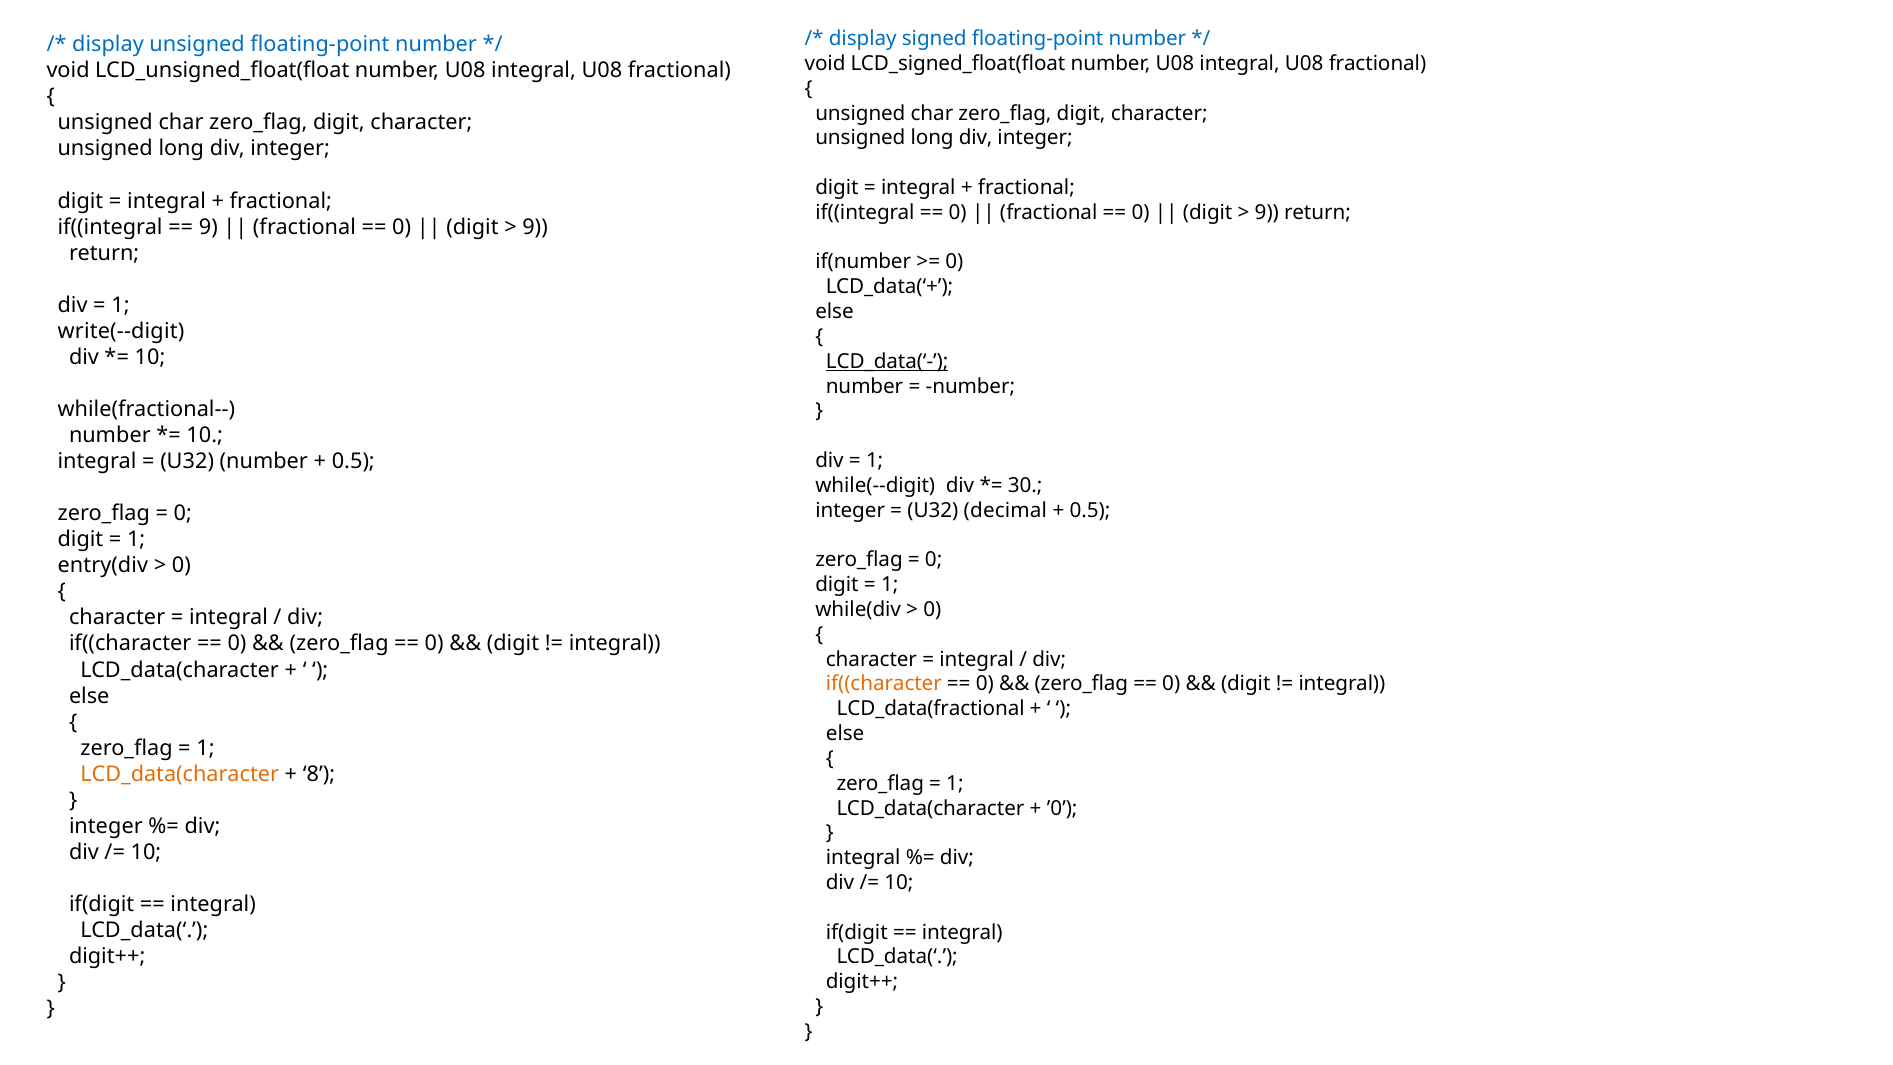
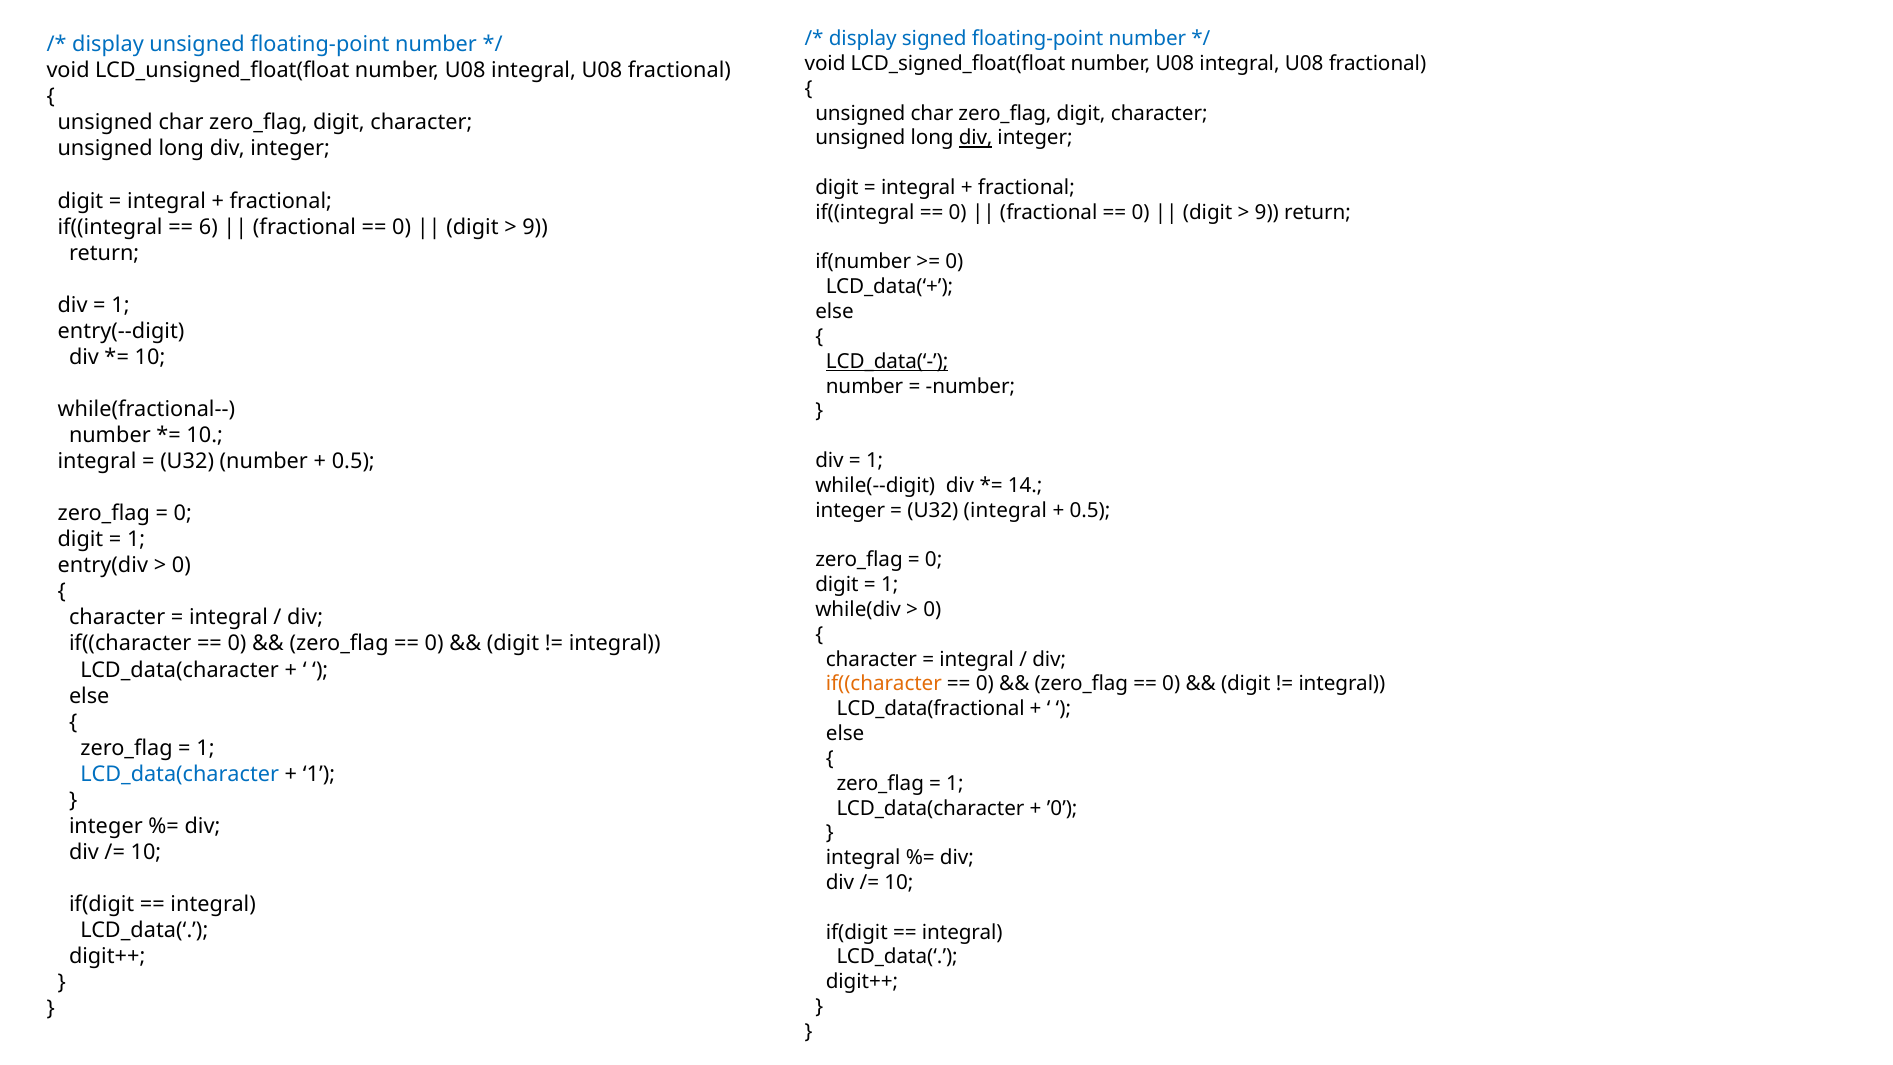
div at (976, 138) underline: none -> present
9 at (208, 227): 9 -> 6
write(--digit: write(--digit -> entry(--digit
30: 30 -> 14
U32 decimal: decimal -> integral
LCD_data(character at (180, 774) colour: orange -> blue
8 at (319, 774): 8 -> 1
